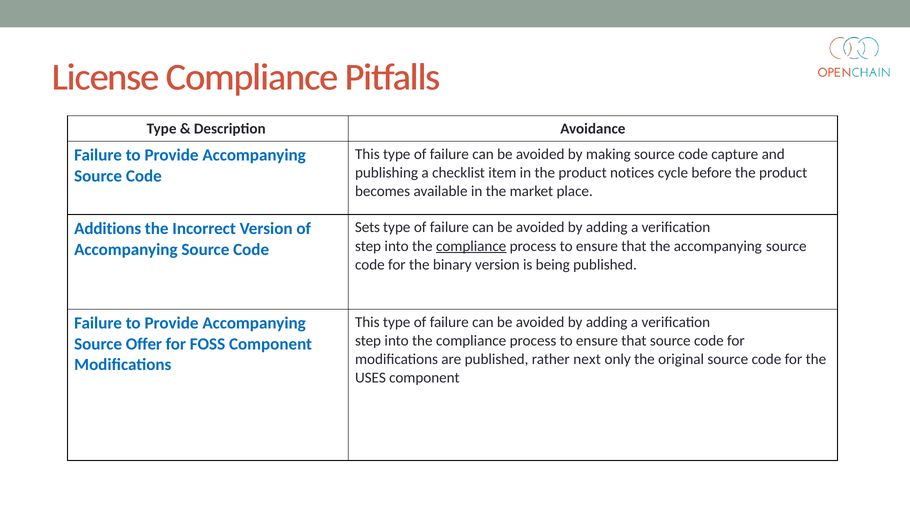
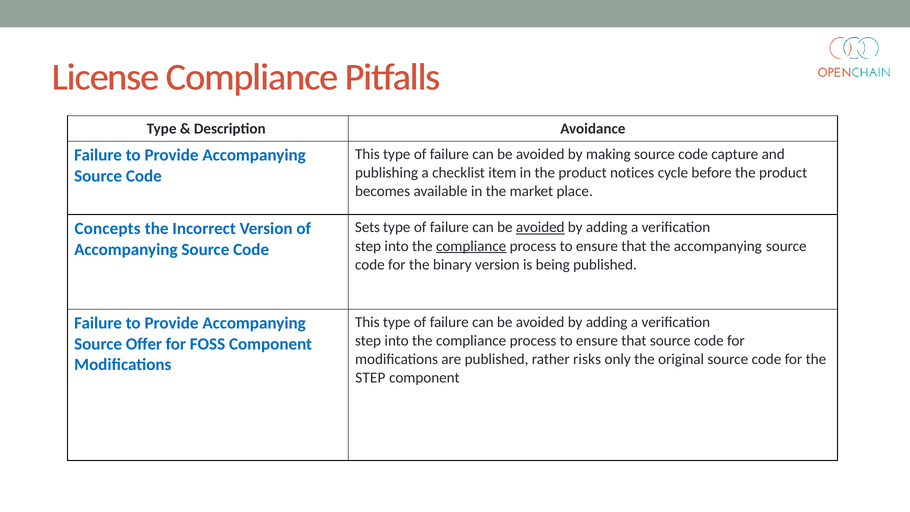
avoided at (540, 227) underline: none -> present
Additions: Additions -> Concepts
next: next -> risks
USES at (370, 378): USES -> STEP
